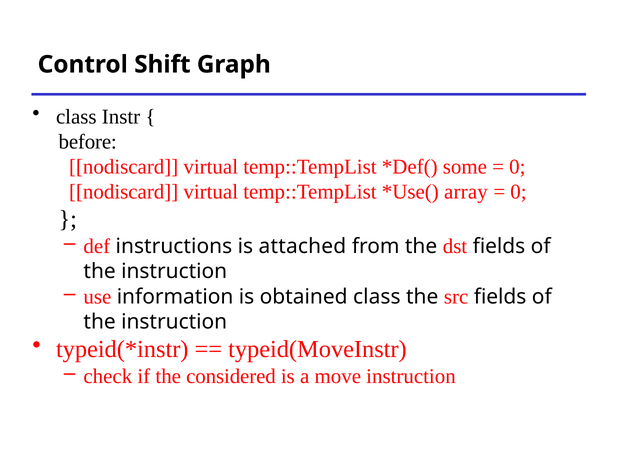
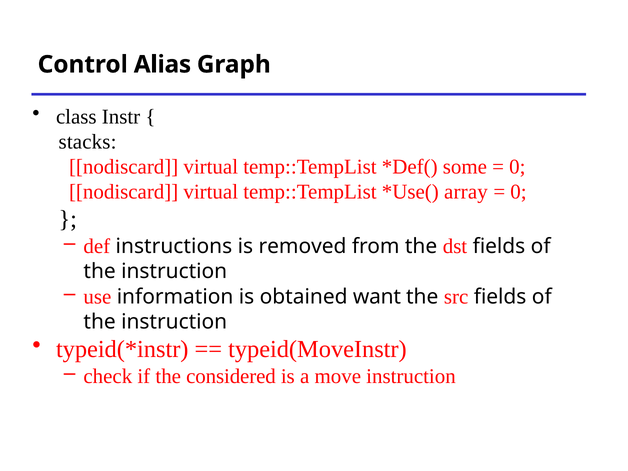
Shift: Shift -> Alias
before: before -> stacks
attached: attached -> removed
obtained class: class -> want
